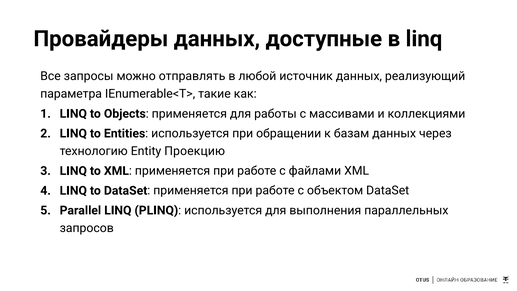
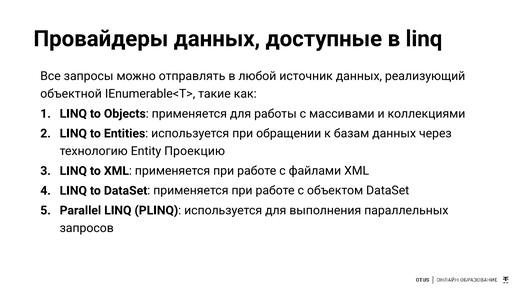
параметра: параметра -> объектной
